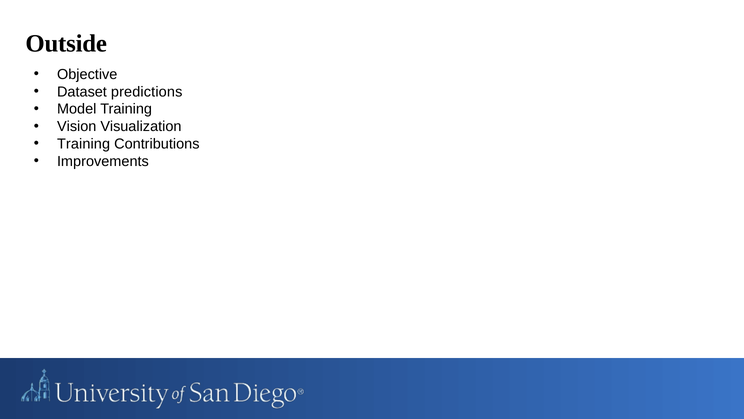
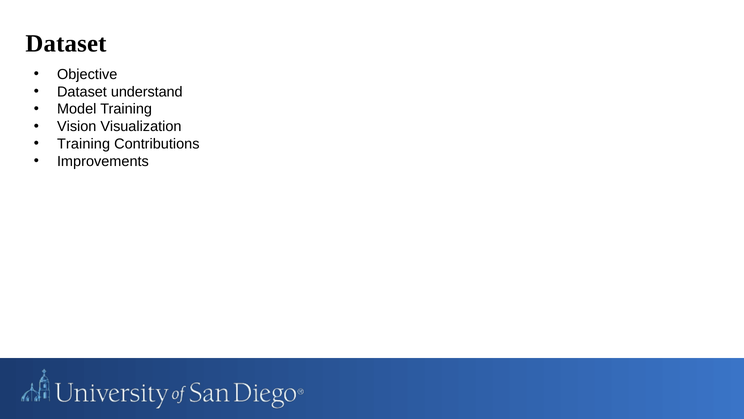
Outside at (66, 44): Outside -> Dataset
predictions: predictions -> understand
